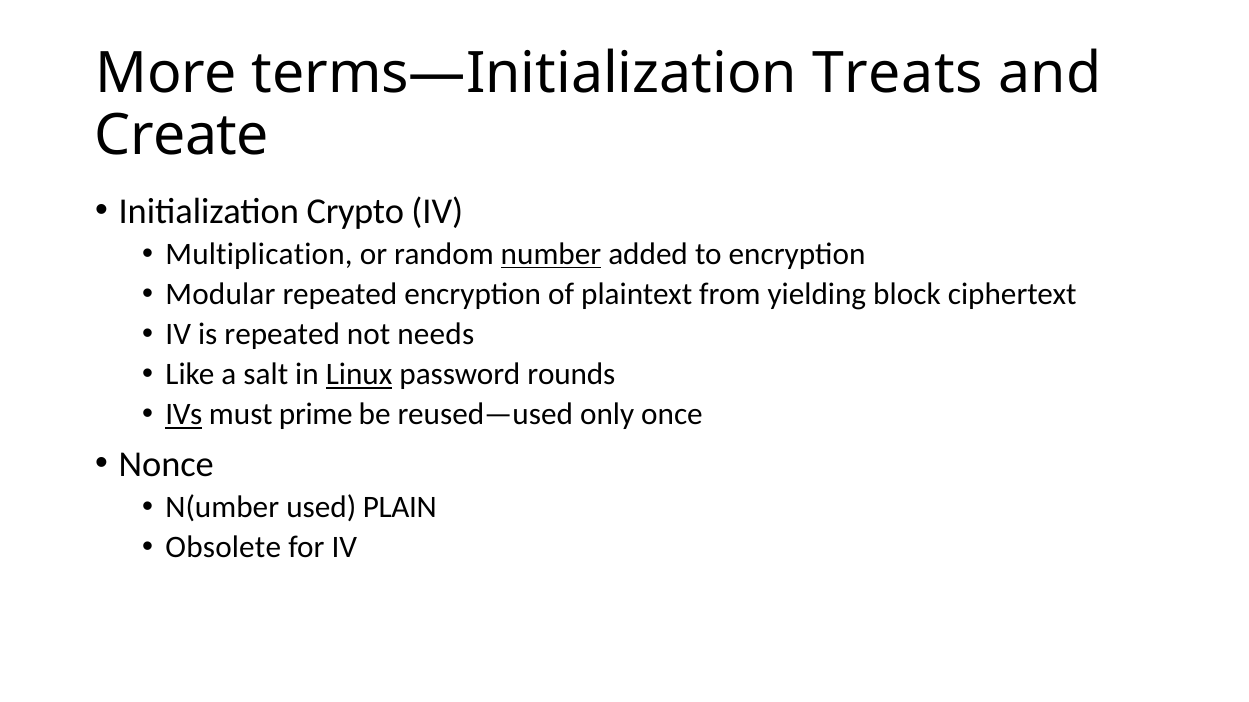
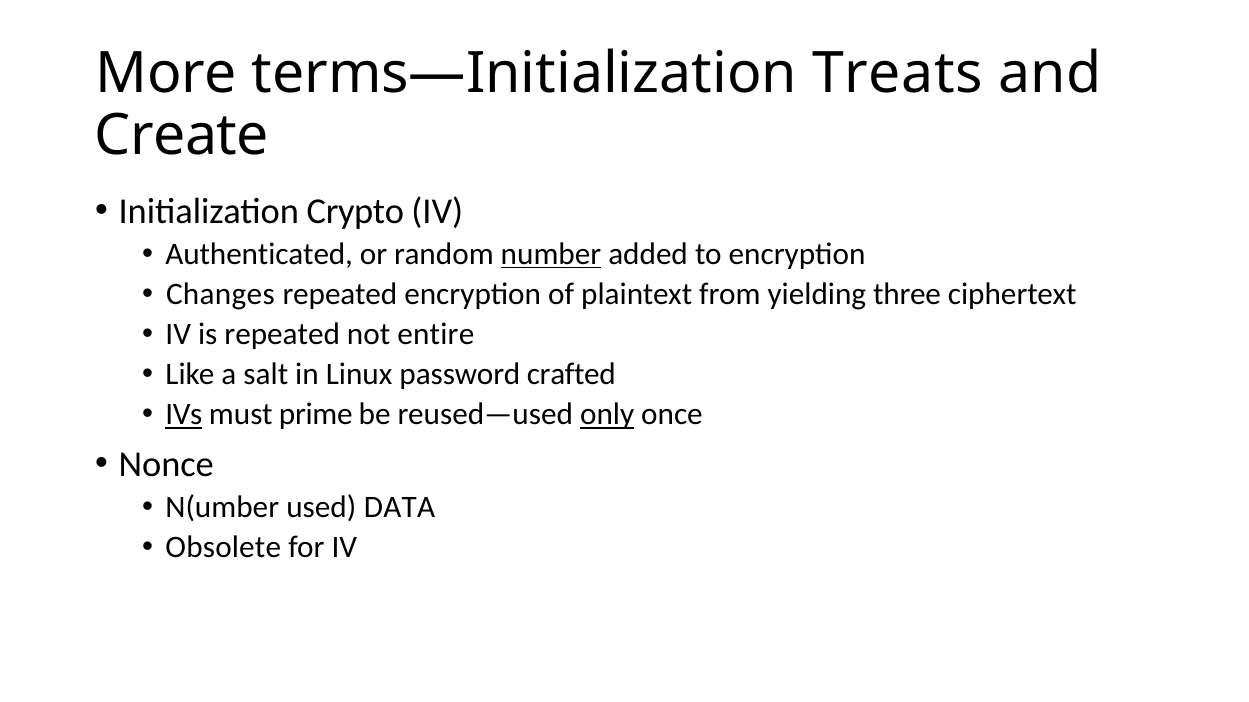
Multiplication: Multiplication -> Authenticated
Modular: Modular -> Changes
block: block -> three
needs: needs -> entire
Linux underline: present -> none
rounds: rounds -> crafted
only underline: none -> present
PLAIN: PLAIN -> DATA
